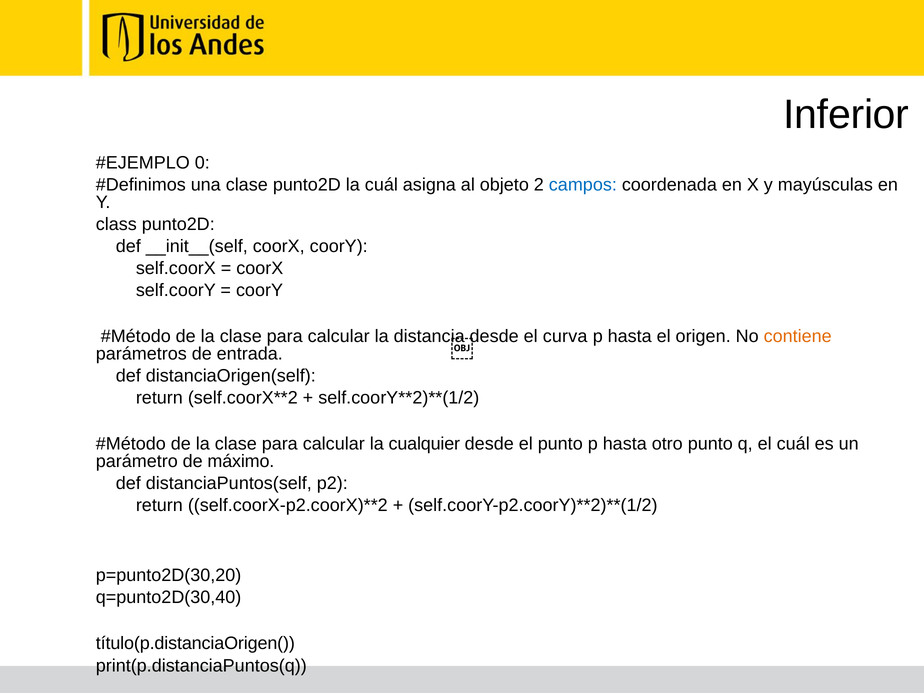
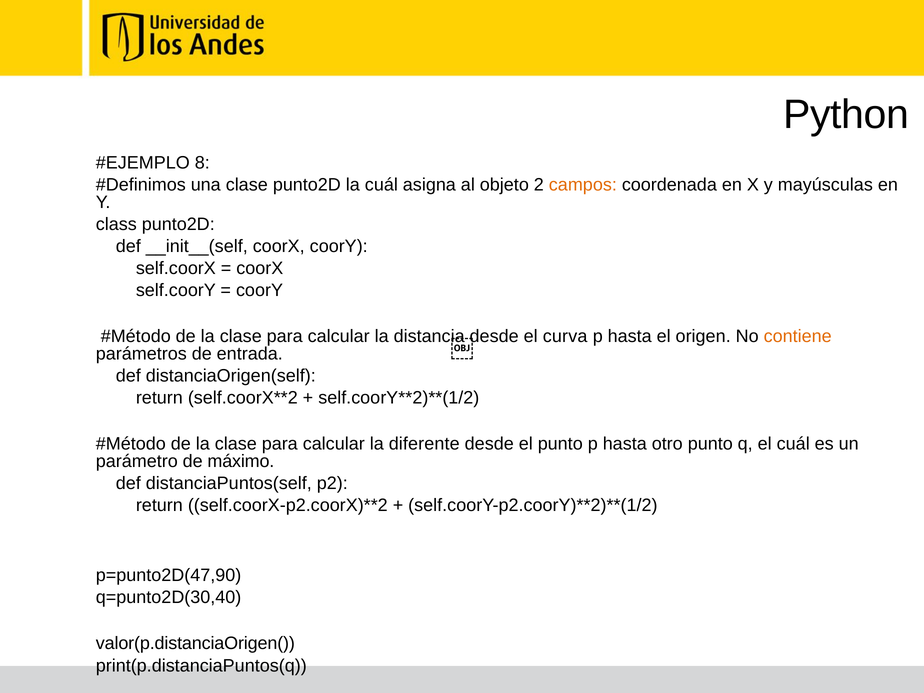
Inferior: Inferior -> Python
0: 0 -> 8
campos colour: blue -> orange
cualquier: cualquier -> diferente
p=punto2D(30,20: p=punto2D(30,20 -> p=punto2D(47,90
título(p.distanciaOrigen(: título(p.distanciaOrigen( -> valor(p.distanciaOrigen(
